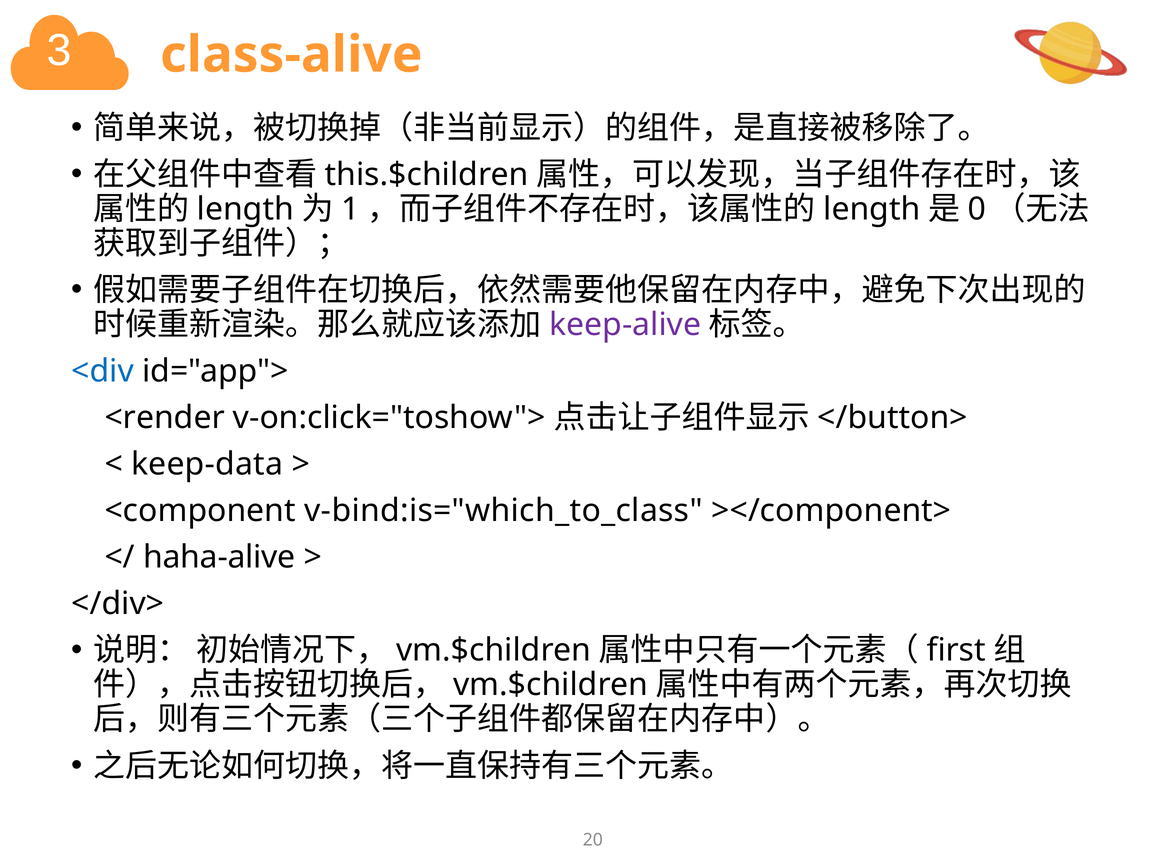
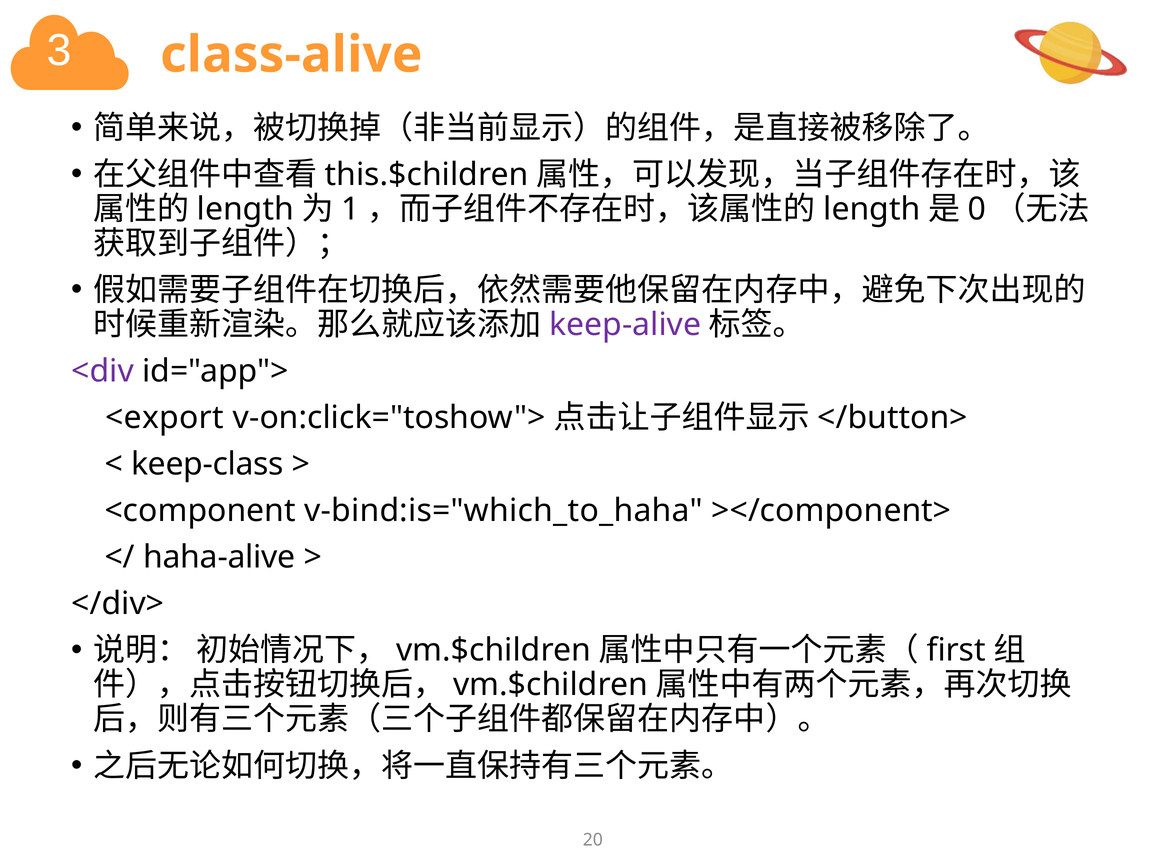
<div colour: blue -> purple
<render: <render -> <export
keep-data: keep-data -> keep-class
v-bind:is="which_to_class: v-bind:is="which_to_class -> v-bind:is="which_to_haha
